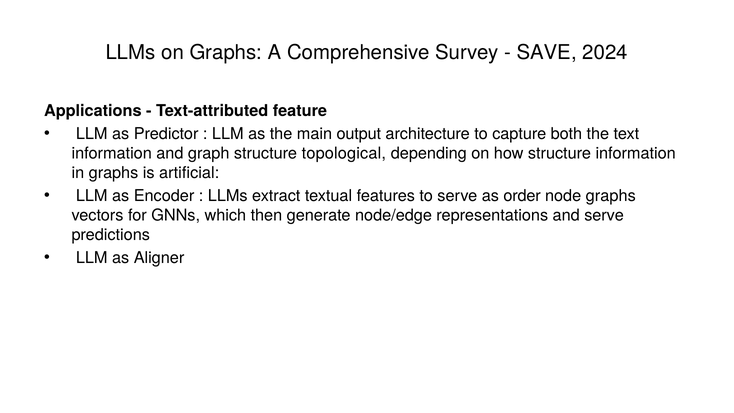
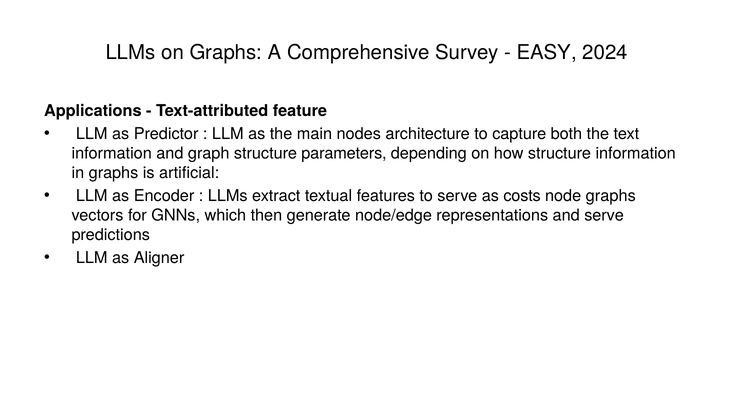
SAVE: SAVE -> EASY
output: output -> nodes
topological: topological -> parameters
order: order -> costs
